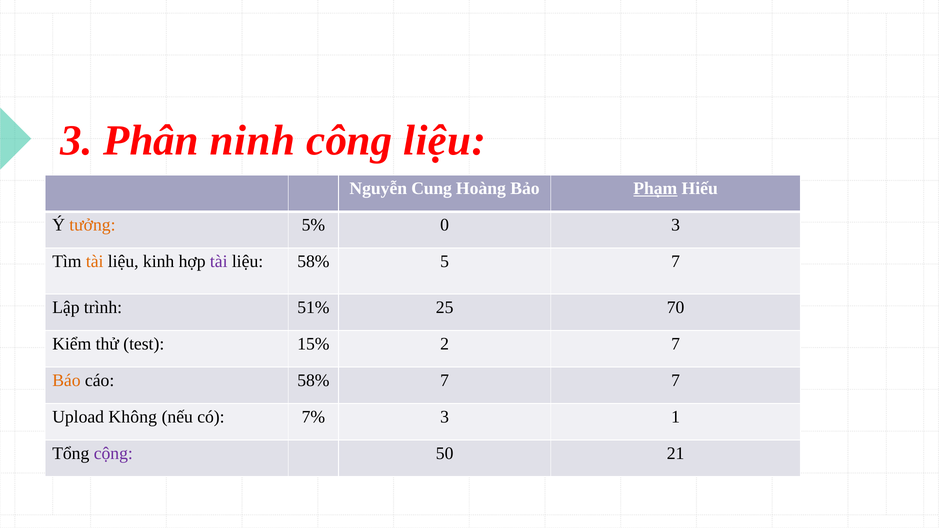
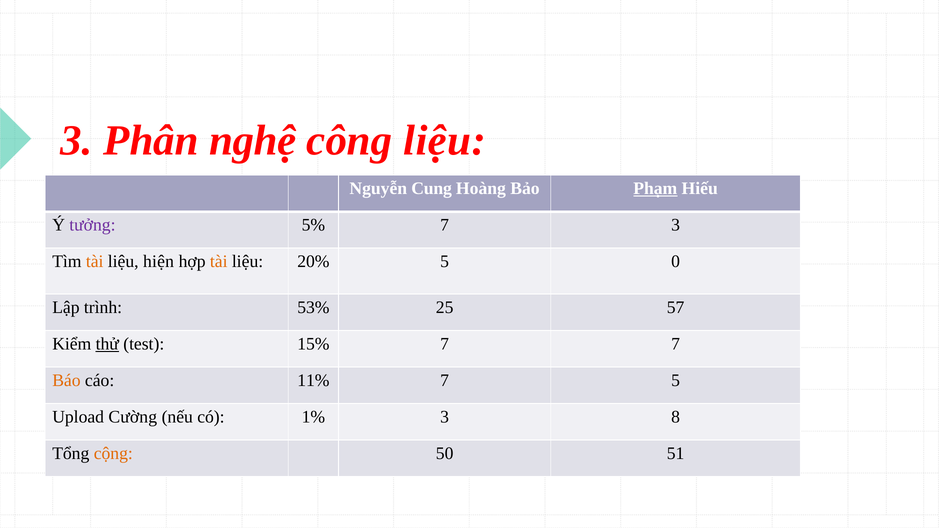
ninh: ninh -> nghệ
tưởng colour: orange -> purple
5% 0: 0 -> 7
kinh: kinh -> hiện
tài at (219, 262) colour: purple -> orange
liệu 58%: 58% -> 20%
5 7: 7 -> 0
51%: 51% -> 53%
70: 70 -> 57
thử underline: none -> present
15% 2: 2 -> 7
cáo 58%: 58% -> 11%
7 7: 7 -> 5
Không: Không -> Cường
7%: 7% -> 1%
1: 1 -> 8
cộng colour: purple -> orange
21: 21 -> 51
